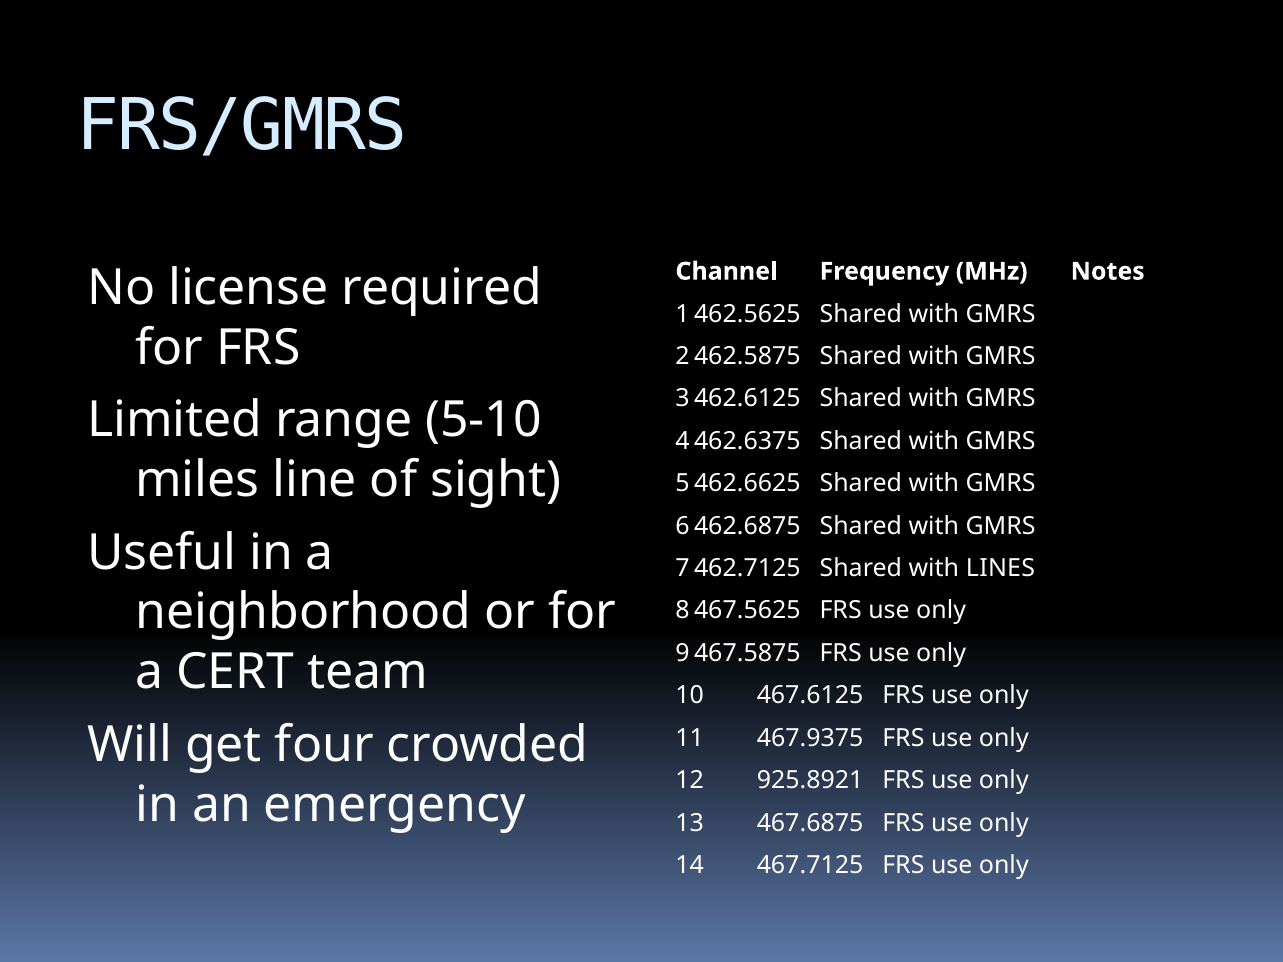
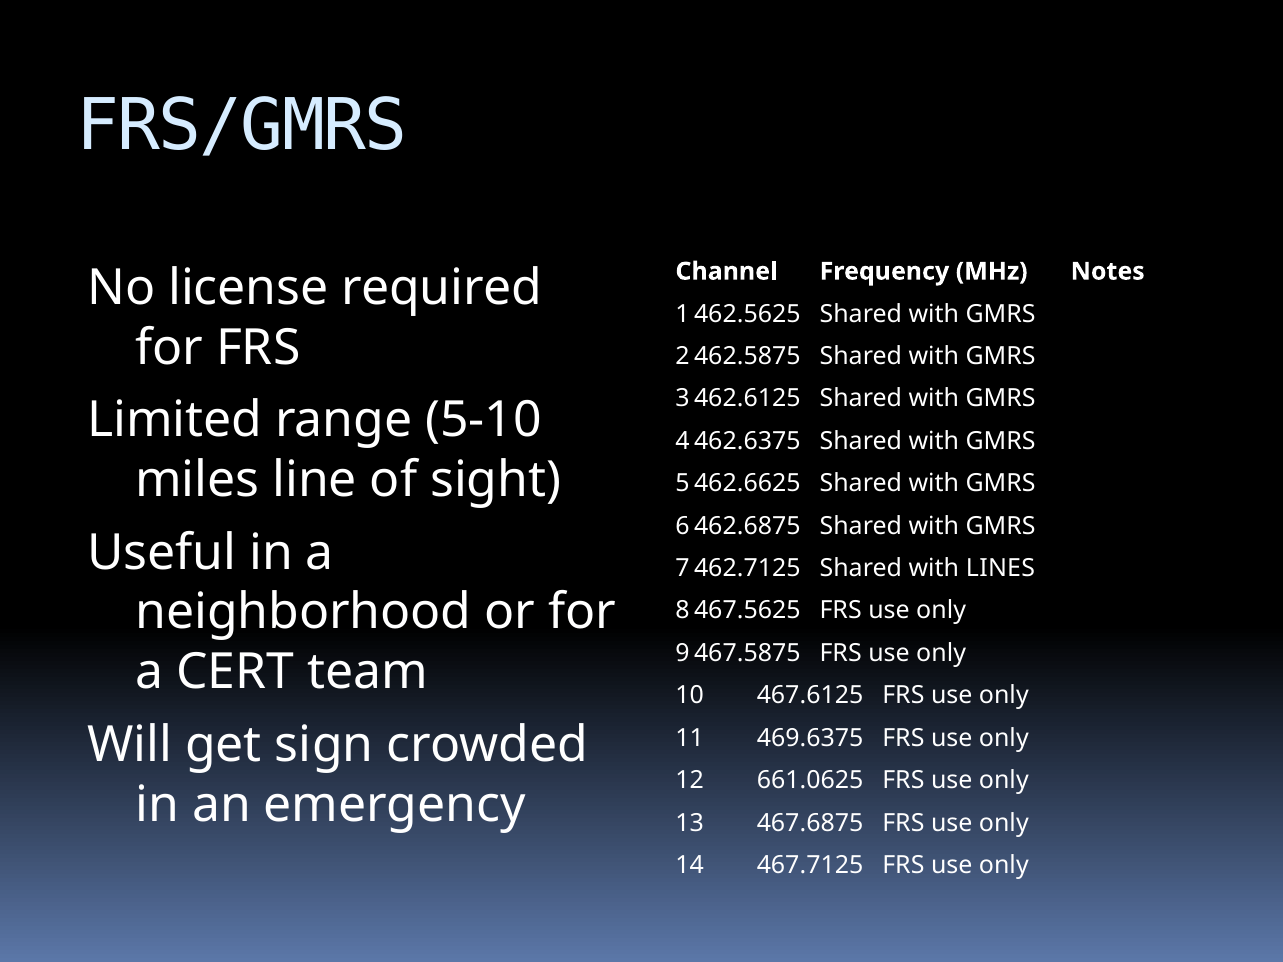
four: four -> sign
467.9375: 467.9375 -> 469.6375
925.8921: 925.8921 -> 661.0625
